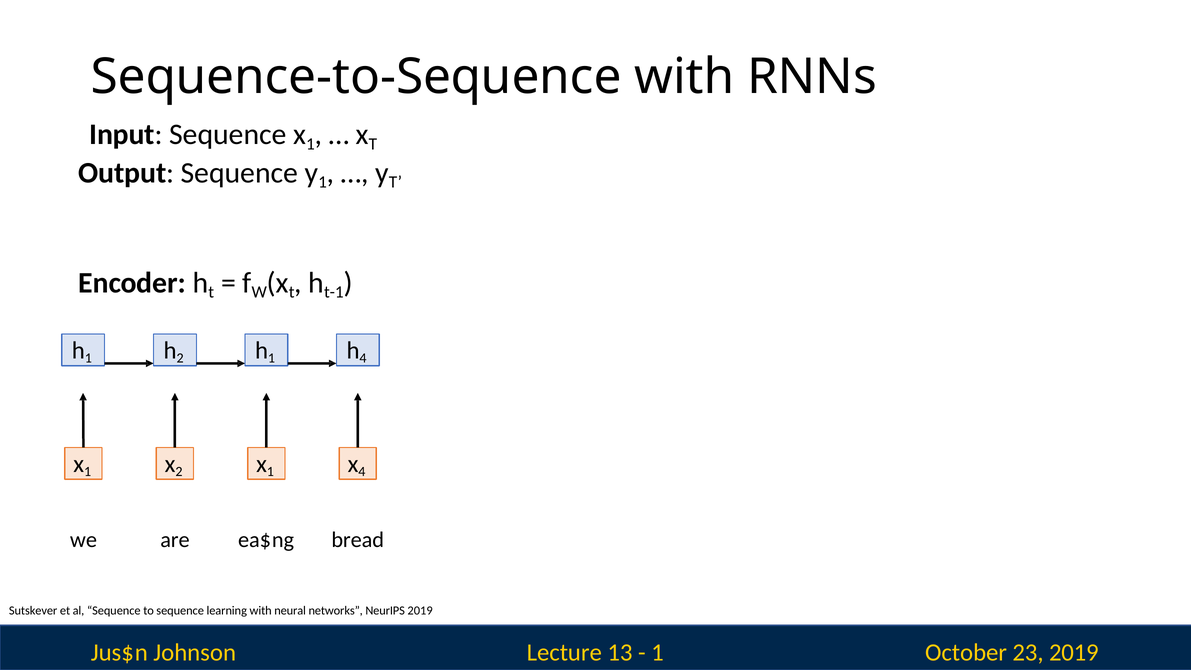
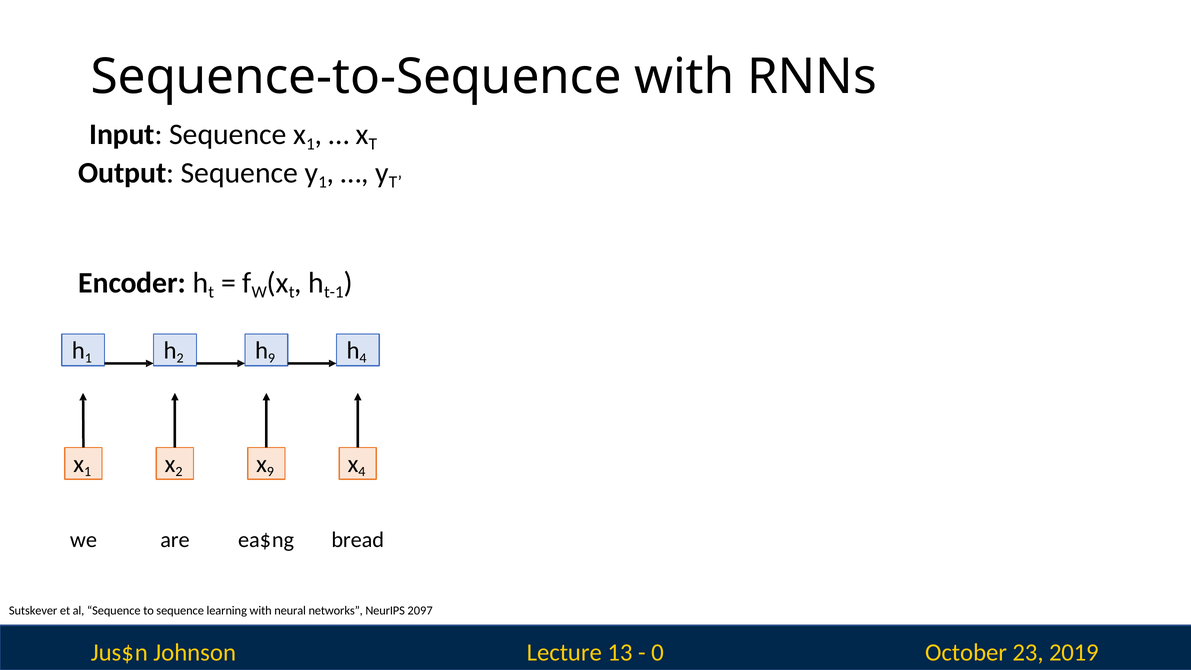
1 at (272, 358): 1 -> 9
1 at (270, 472): 1 -> 9
NeurIPS 2019: 2019 -> 2097
1 at (657, 653): 1 -> 0
